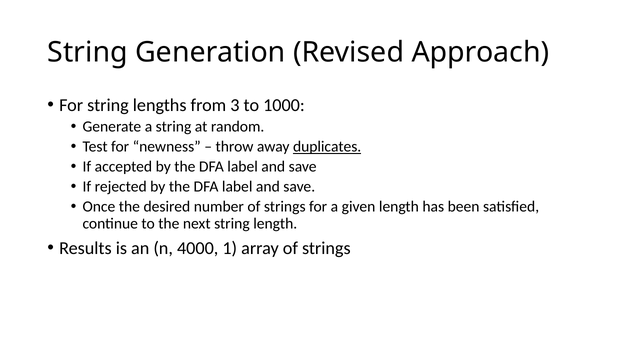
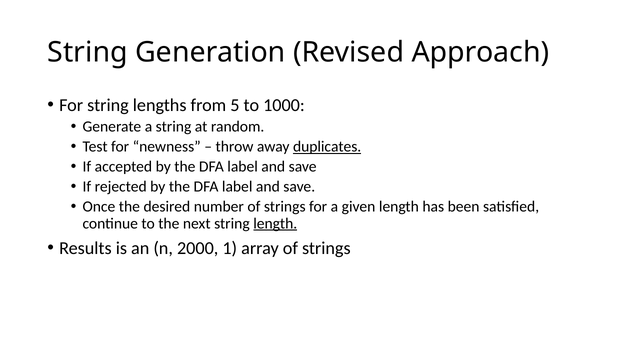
3: 3 -> 5
length at (275, 224) underline: none -> present
4000: 4000 -> 2000
